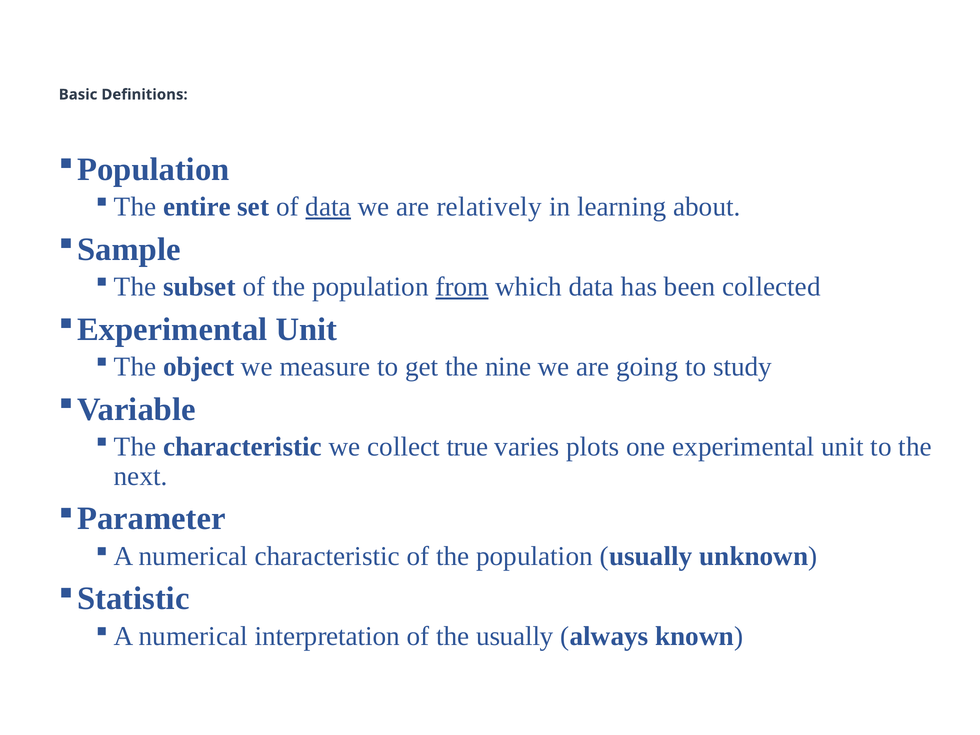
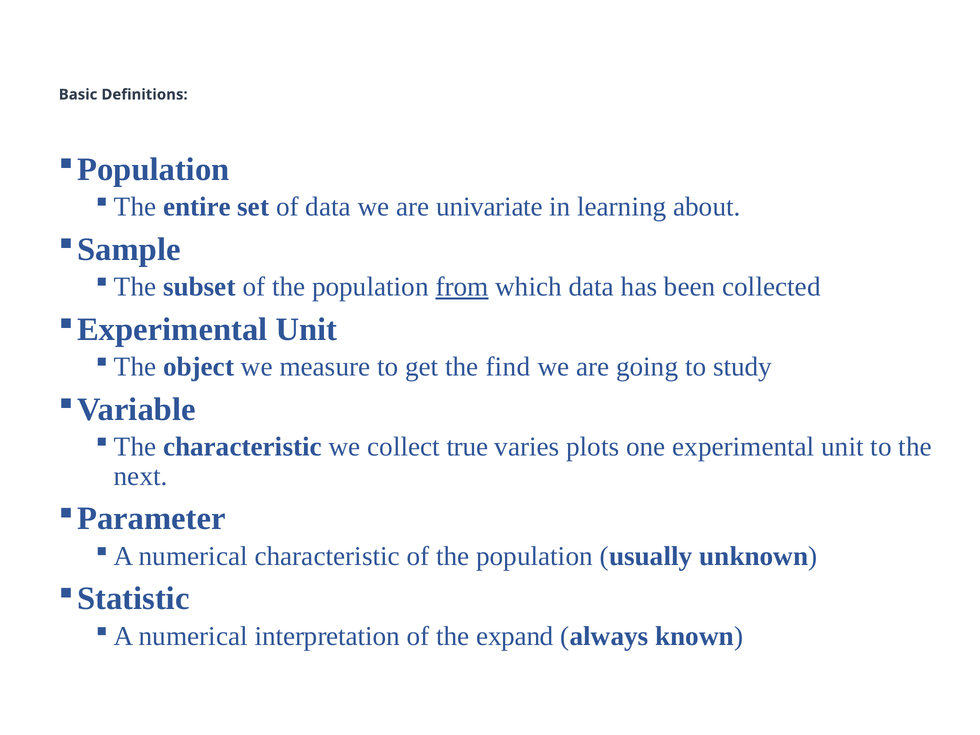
data at (328, 207) underline: present -> none
relatively: relatively -> univariate
nine: nine -> find
the usually: usually -> expand
